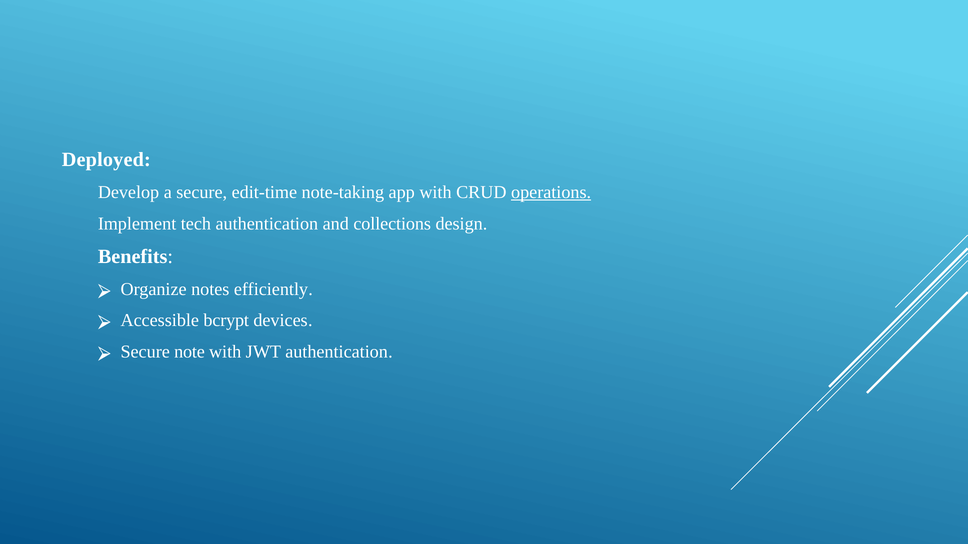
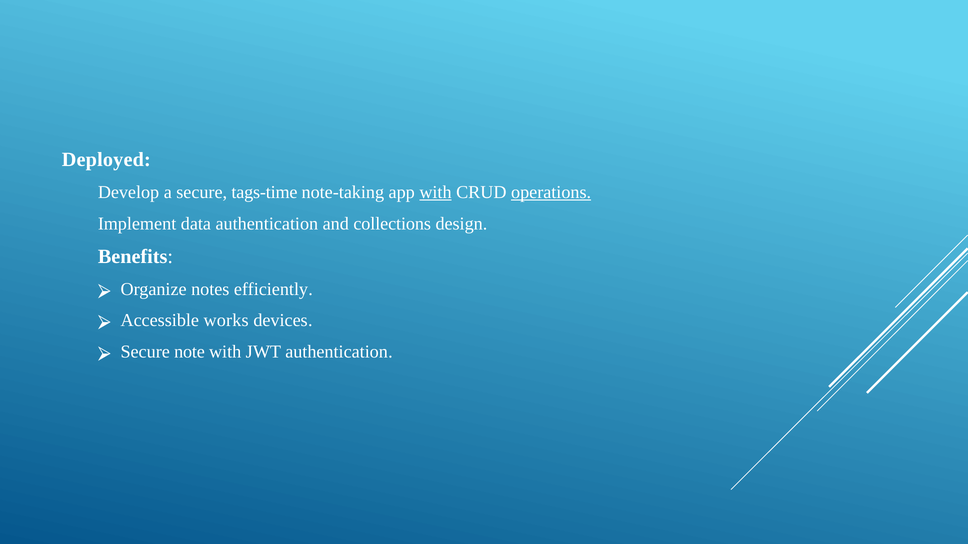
edit-time: edit-time -> tags-time
with at (435, 192) underline: none -> present
tech: tech -> data
bcrypt: bcrypt -> works
